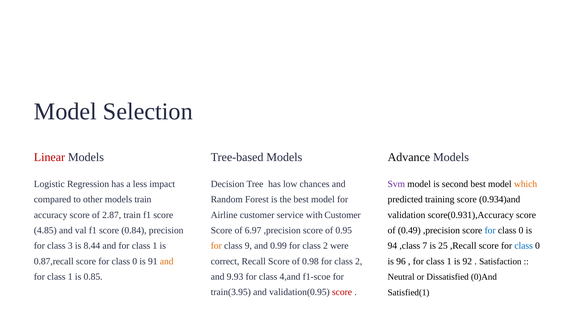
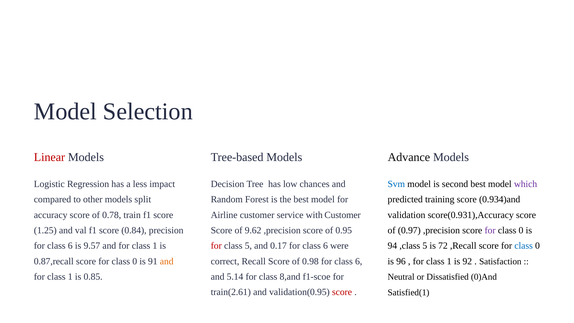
Svm colour: purple -> blue
which colour: orange -> purple
models train: train -> split
2.87: 2.87 -> 0.78
4.85: 4.85 -> 1.25
6.97: 6.97 -> 9.62
0.49: 0.49 -> 0.97
for at (490, 230) colour: blue -> purple
3 at (70, 246): 3 -> 6
8.44: 8.44 -> 9.57
for at (216, 246) colour: orange -> red
class 9: 9 -> 5
0.99: 0.99 -> 0.17
2 at (326, 246): 2 -> 6
,class 7: 7 -> 5
25: 25 -> 72
0.98 for class 2: 2 -> 6
9.93: 9.93 -> 5.14
4,and: 4,and -> 8,and
train(3.95: train(3.95 -> train(2.61
